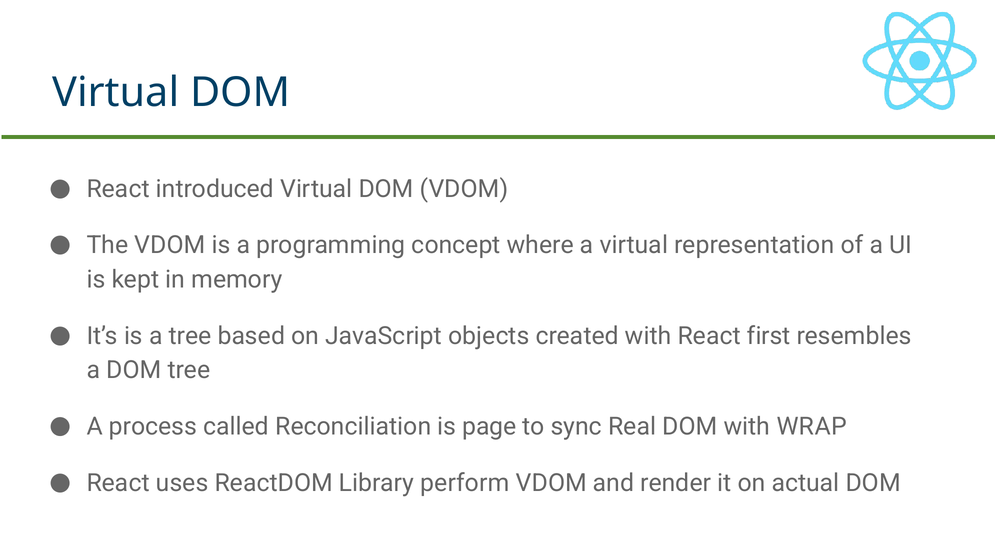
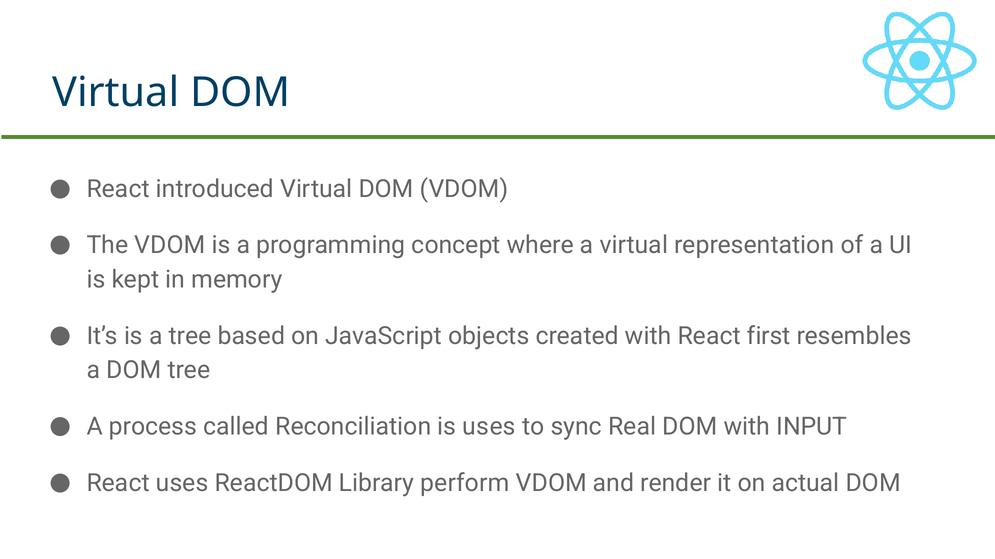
is page: page -> uses
WRAP: WRAP -> INPUT
